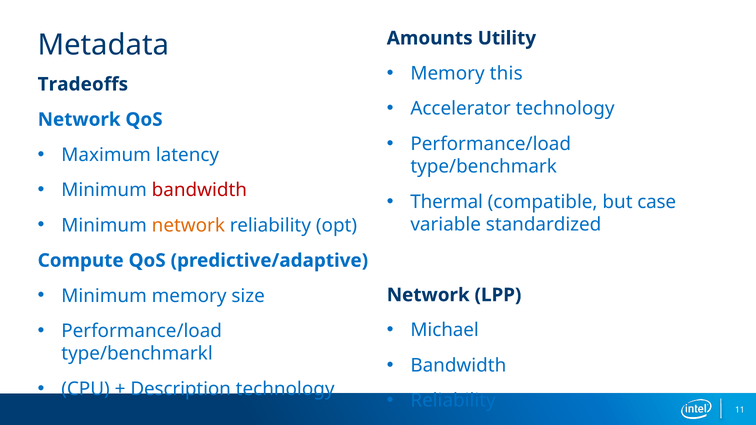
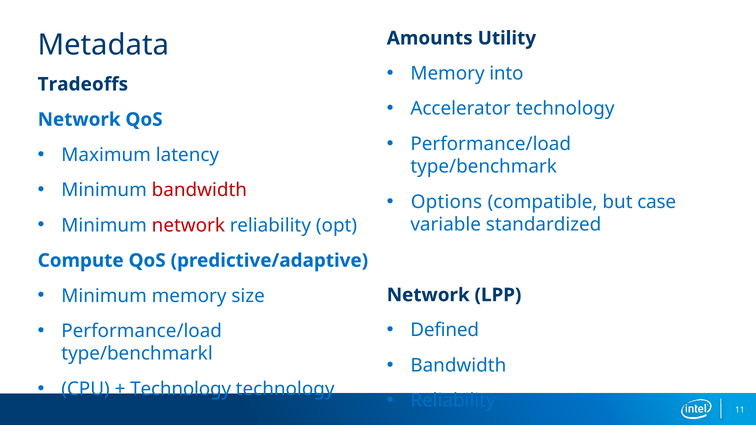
this: this -> into
Thermal: Thermal -> Options
network at (188, 225) colour: orange -> red
Michael: Michael -> Defined
Description at (181, 389): Description -> Technology
